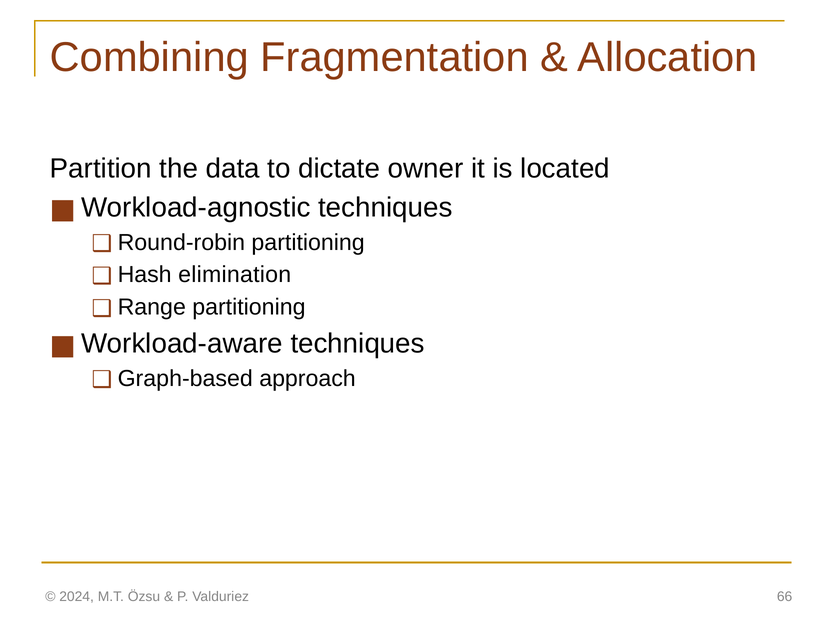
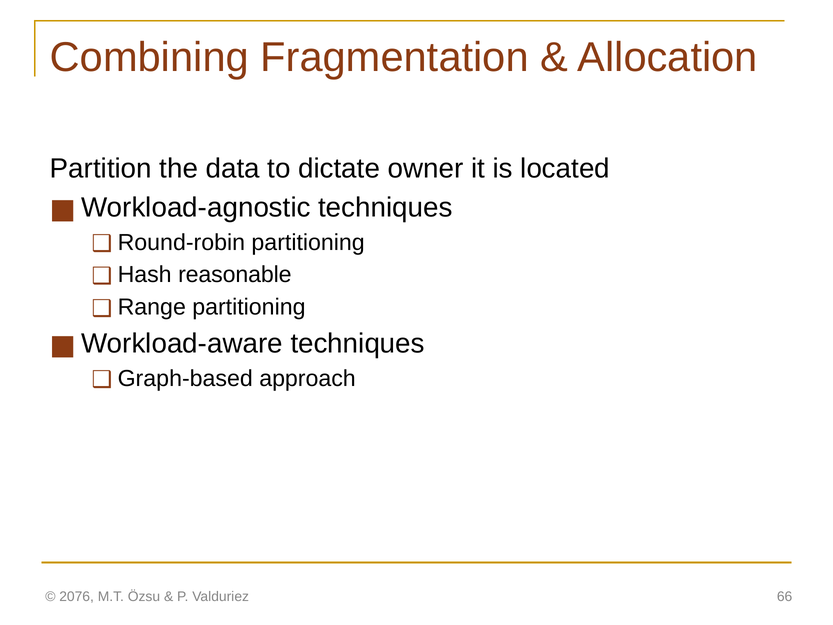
elimination: elimination -> reasonable
2024: 2024 -> 2076
